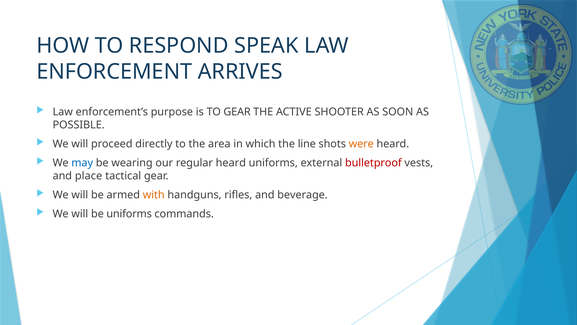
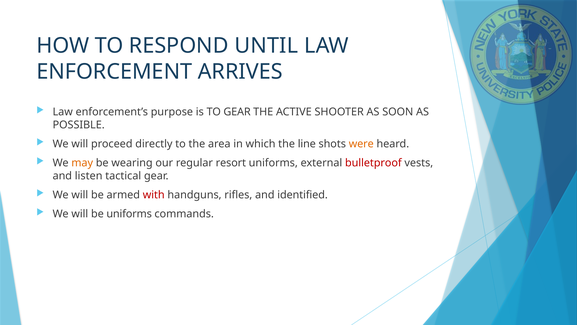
SPEAK: SPEAK -> UNTIL
may colour: blue -> orange
regular heard: heard -> resort
place: place -> listen
with colour: orange -> red
beverage: beverage -> identified
